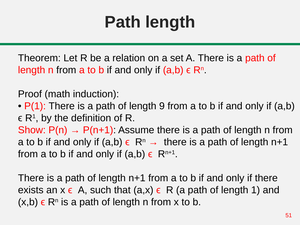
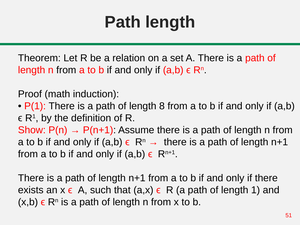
9: 9 -> 8
